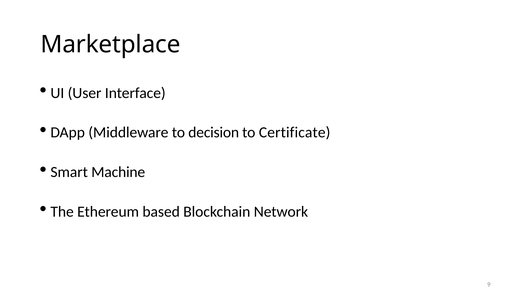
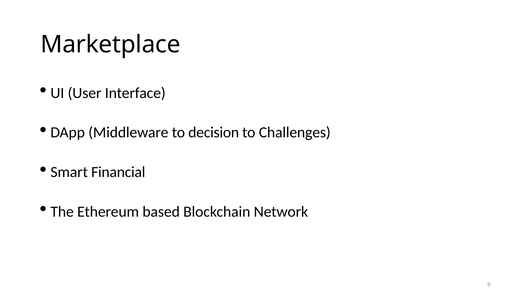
Certificate: Certificate -> Challenges
Machine: Machine -> Financial
